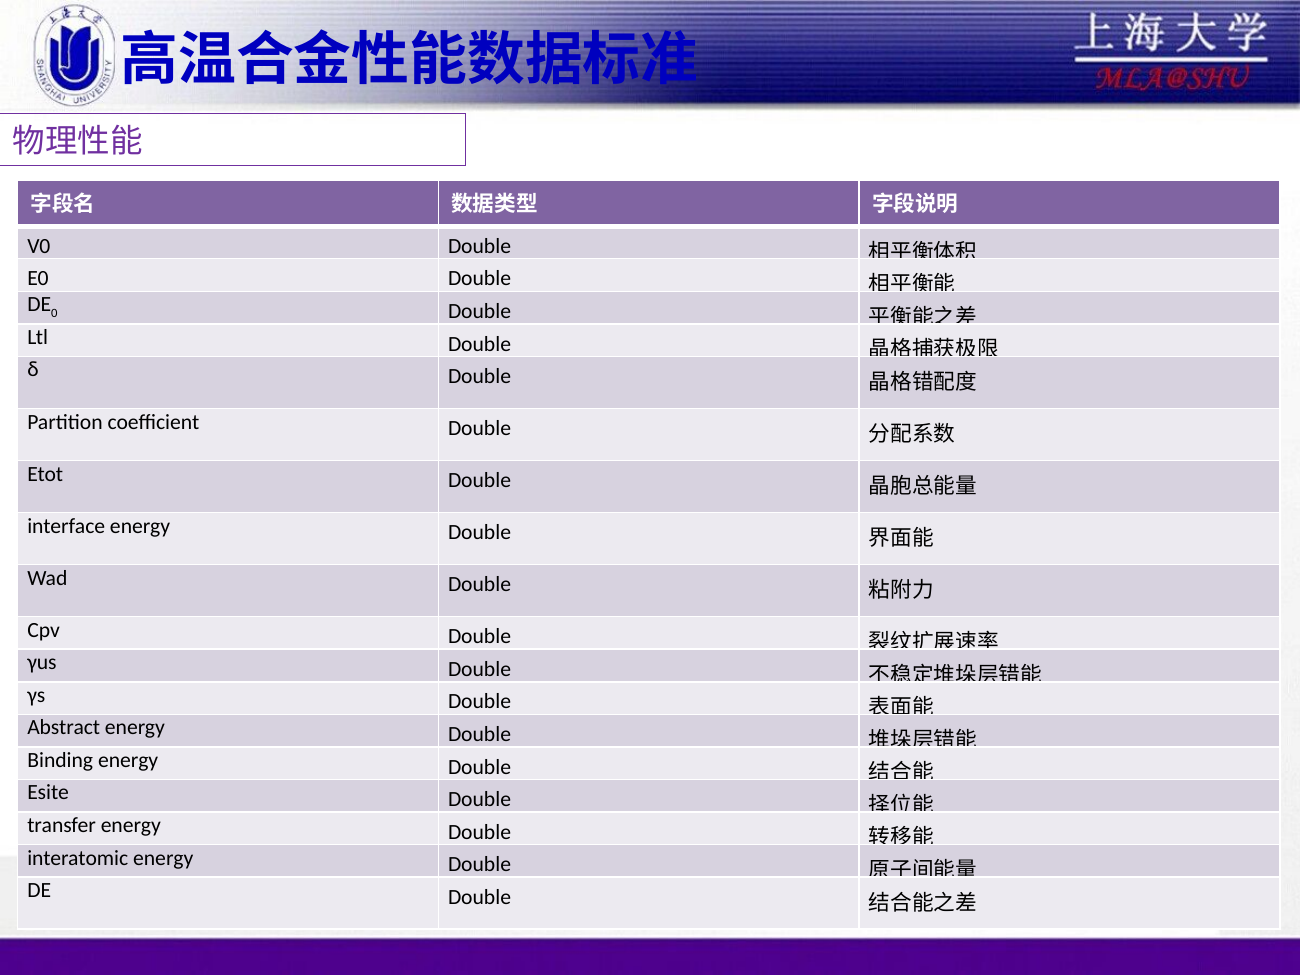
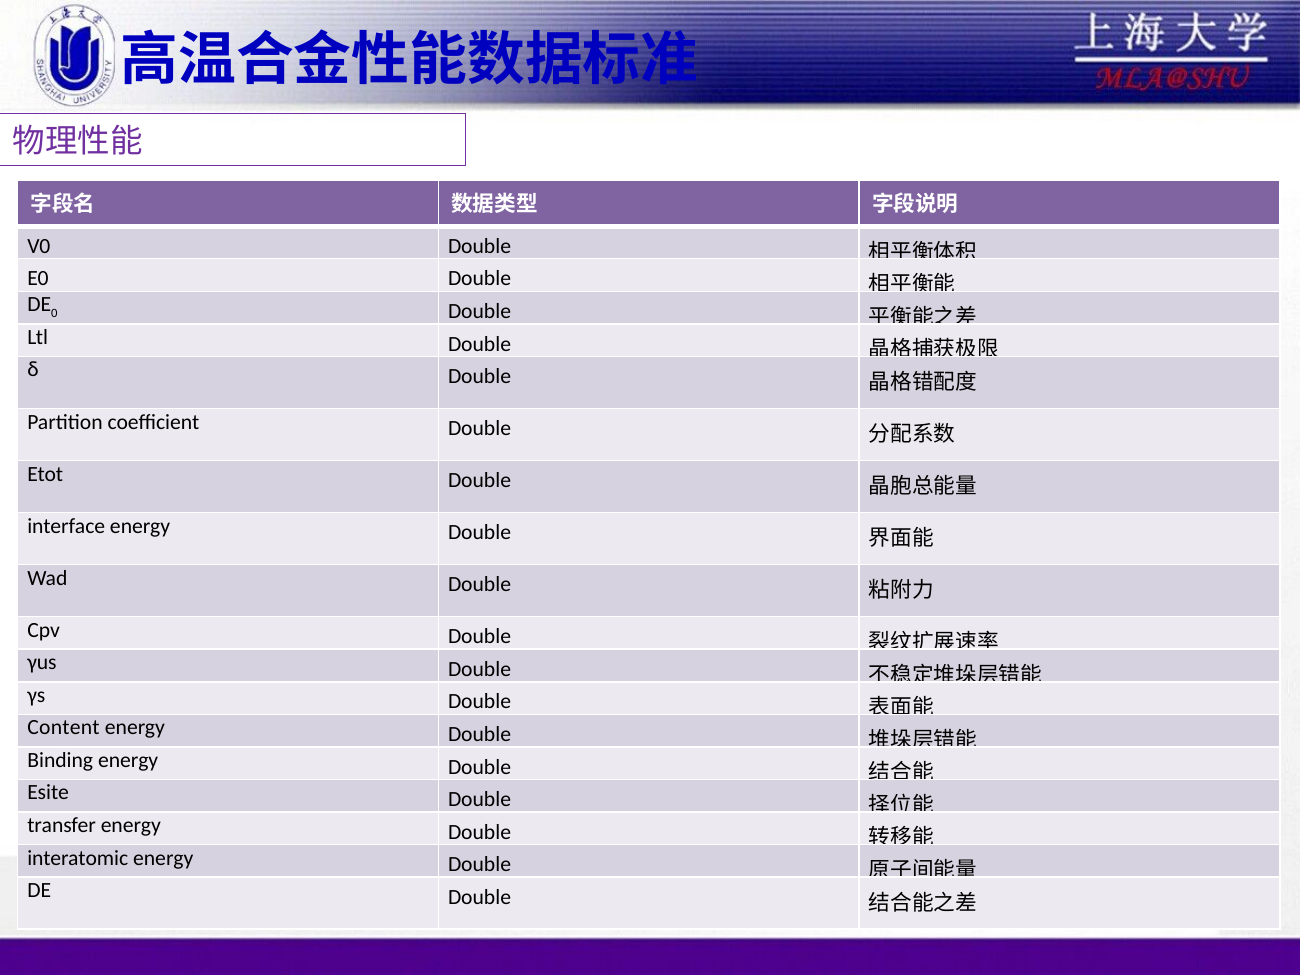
Abstract: Abstract -> Content
